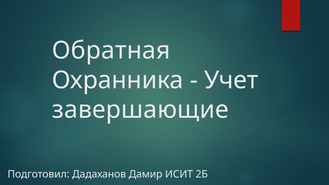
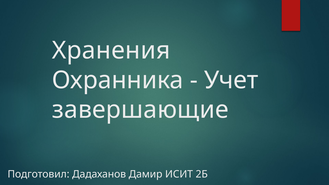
Обратная: Обратная -> Хранения
